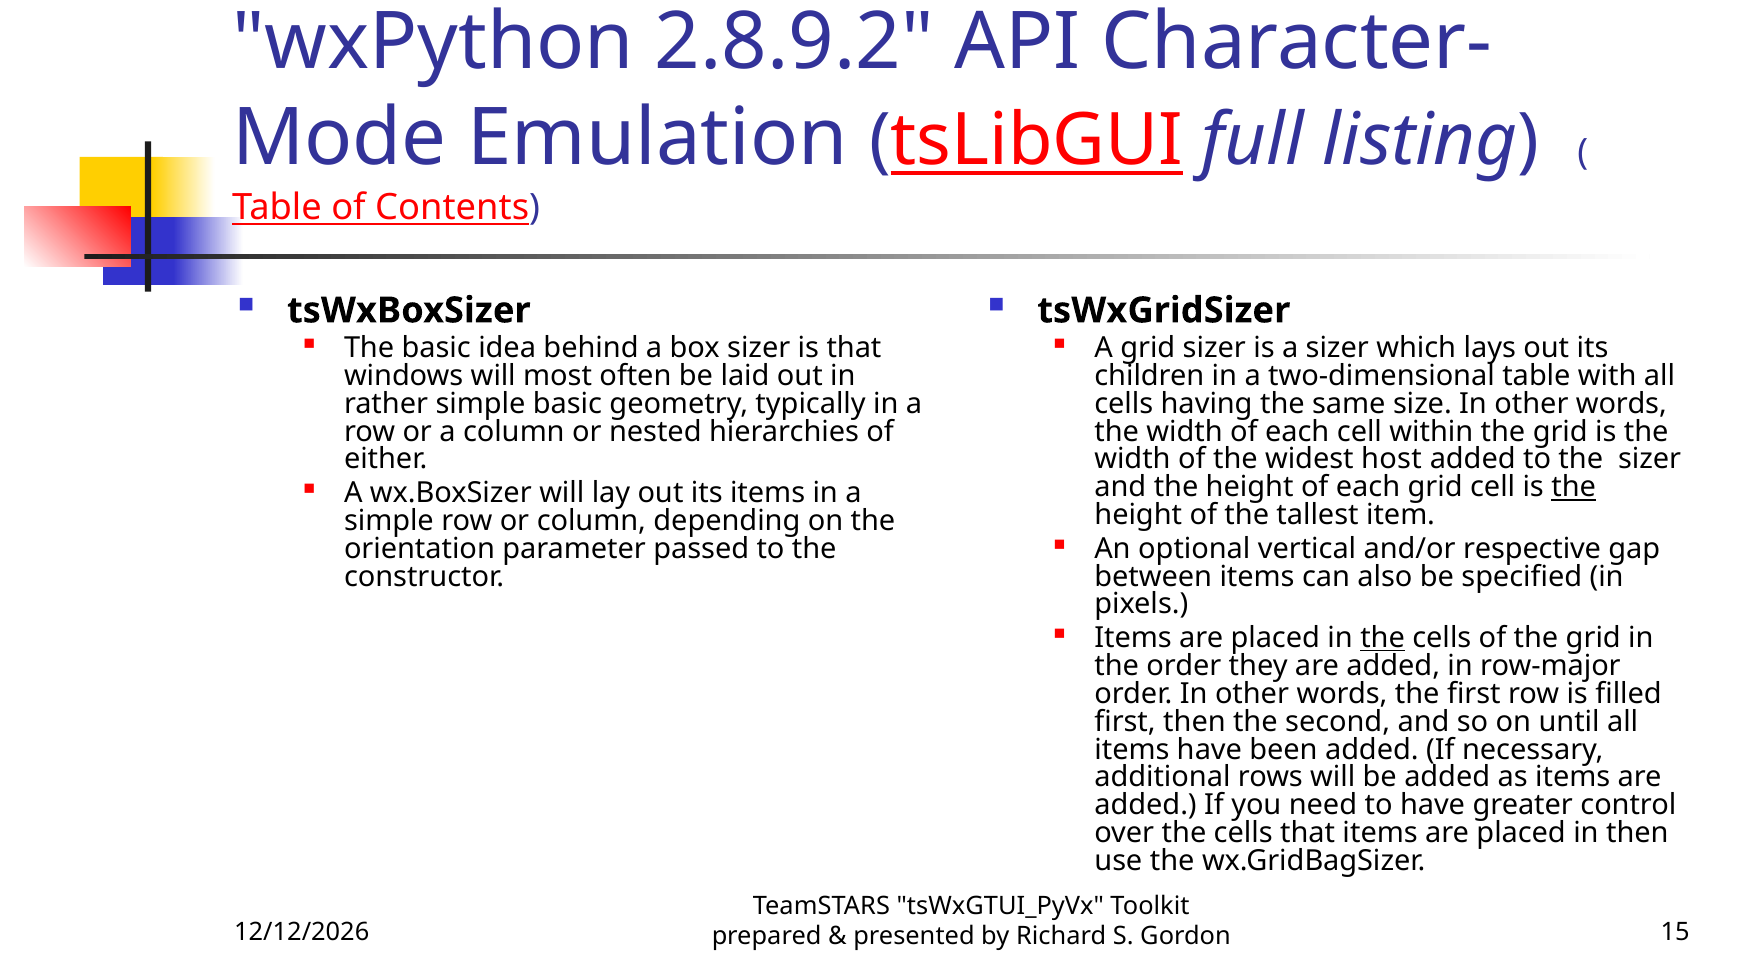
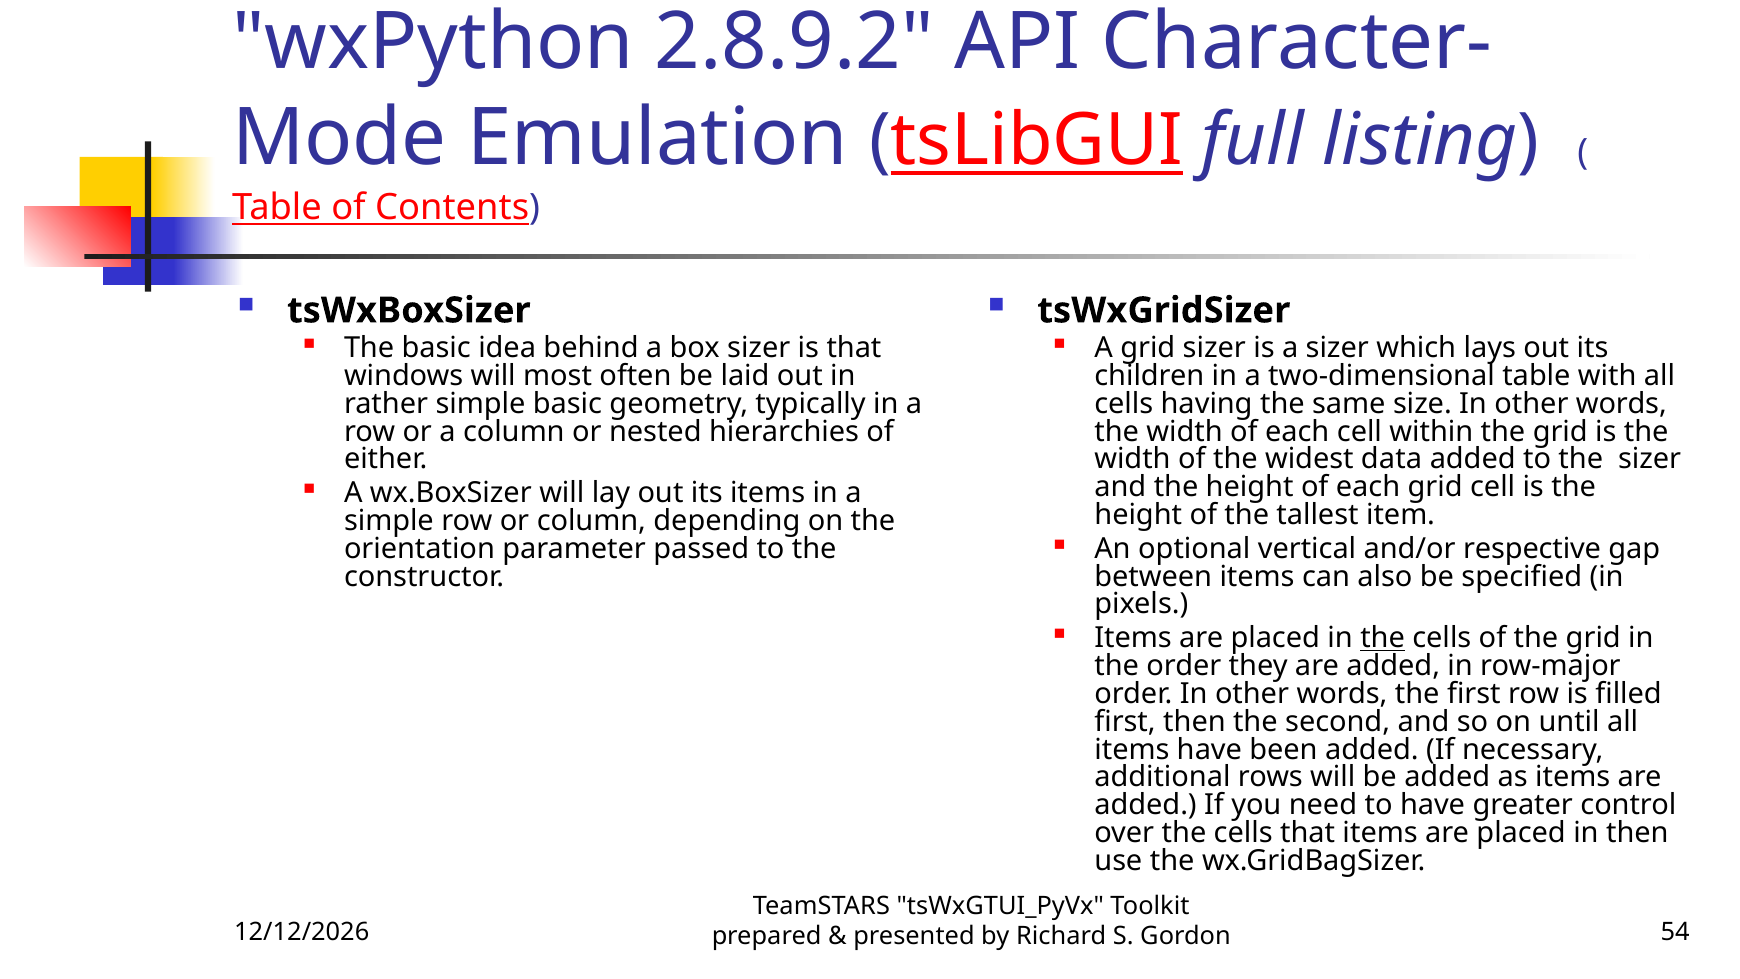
host: host -> data
the at (1574, 487) underline: present -> none
15: 15 -> 54
